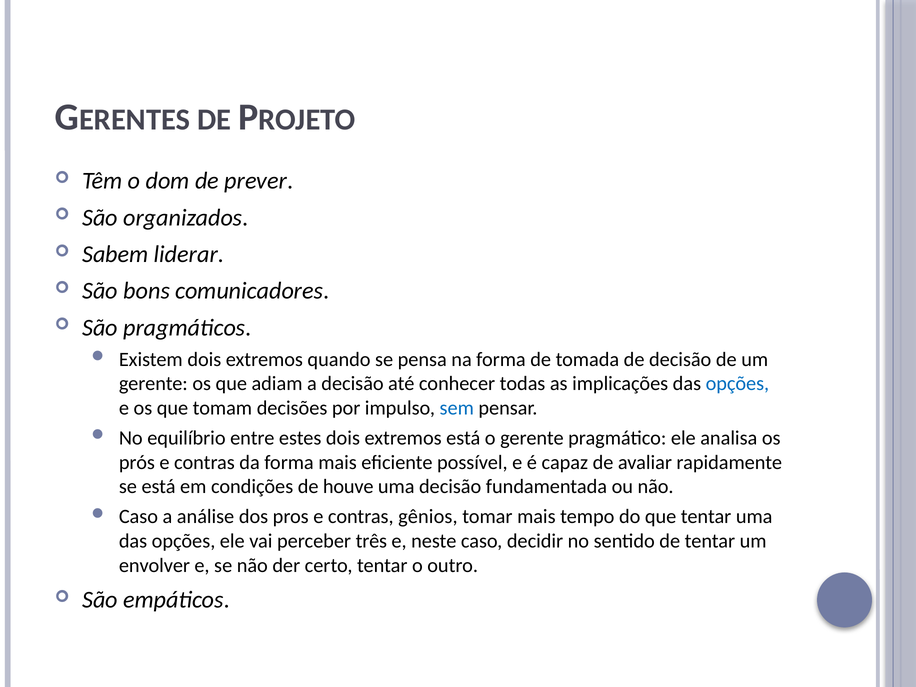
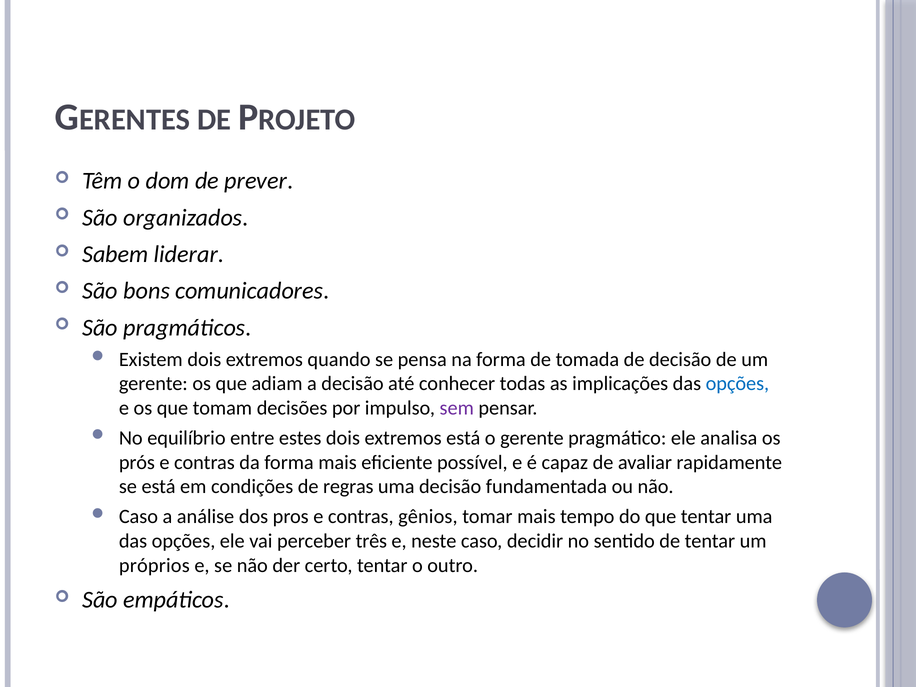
sem colour: blue -> purple
houve: houve -> regras
envolver: envolver -> próprios
